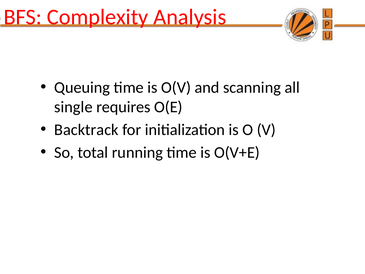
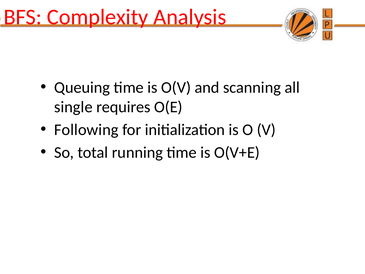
Backtrack: Backtrack -> Following
